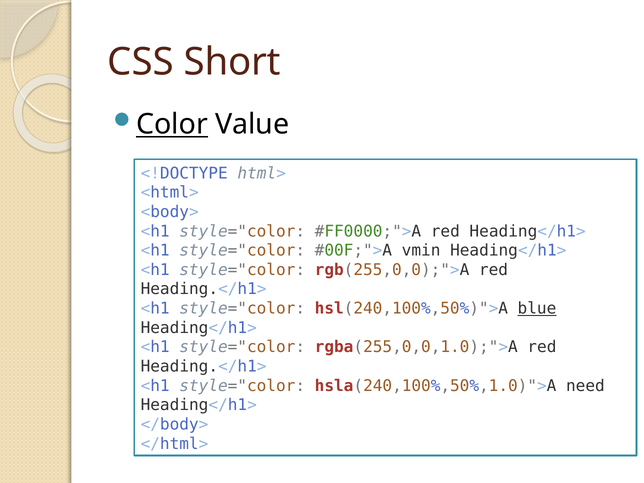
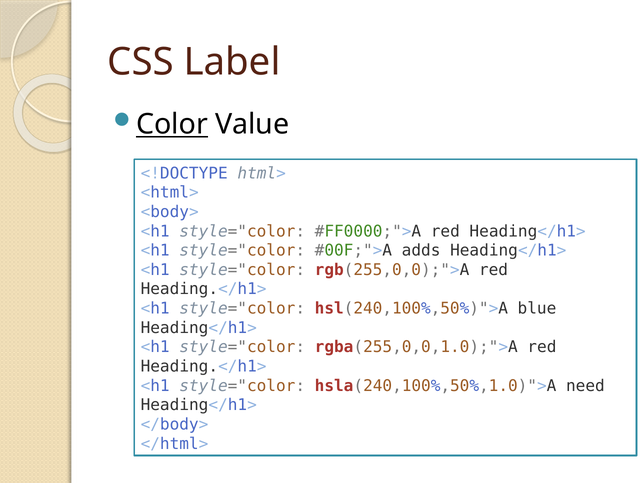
Short: Short -> Label
vmin: vmin -> adds
blue underline: present -> none
